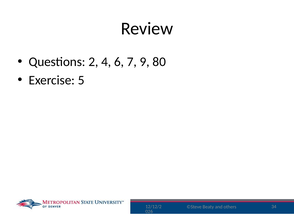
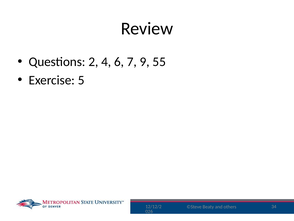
80: 80 -> 55
